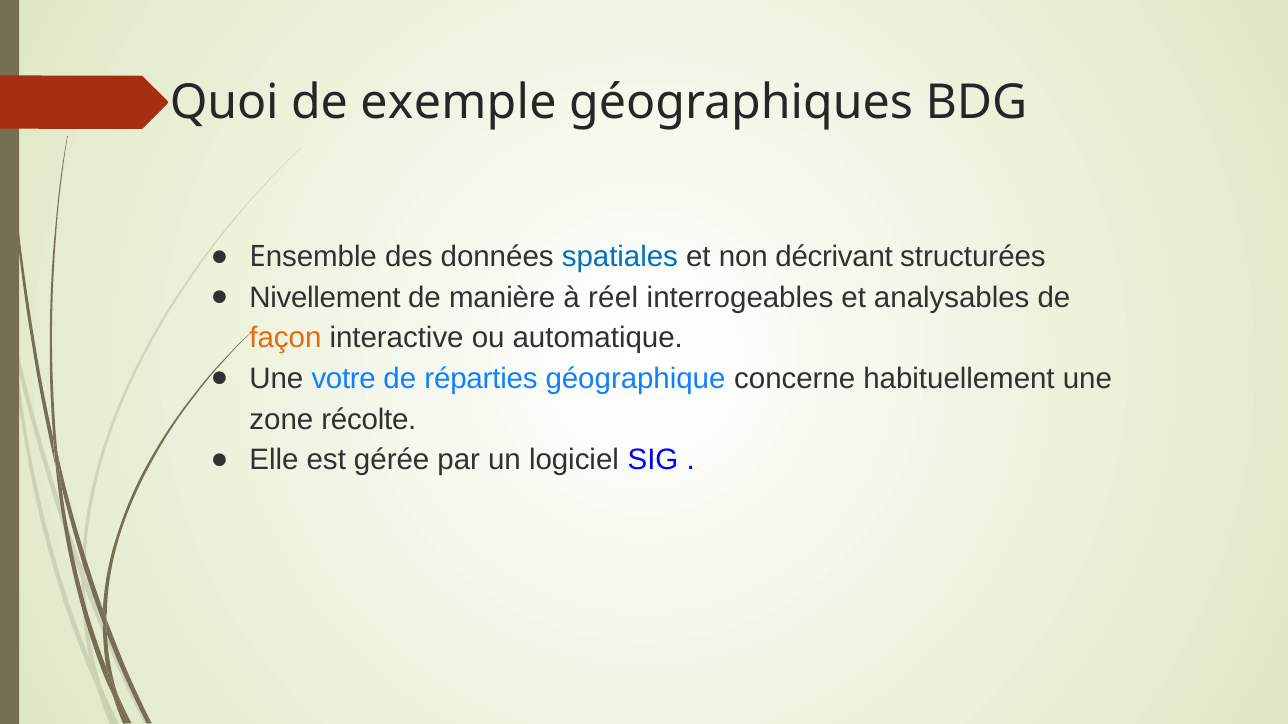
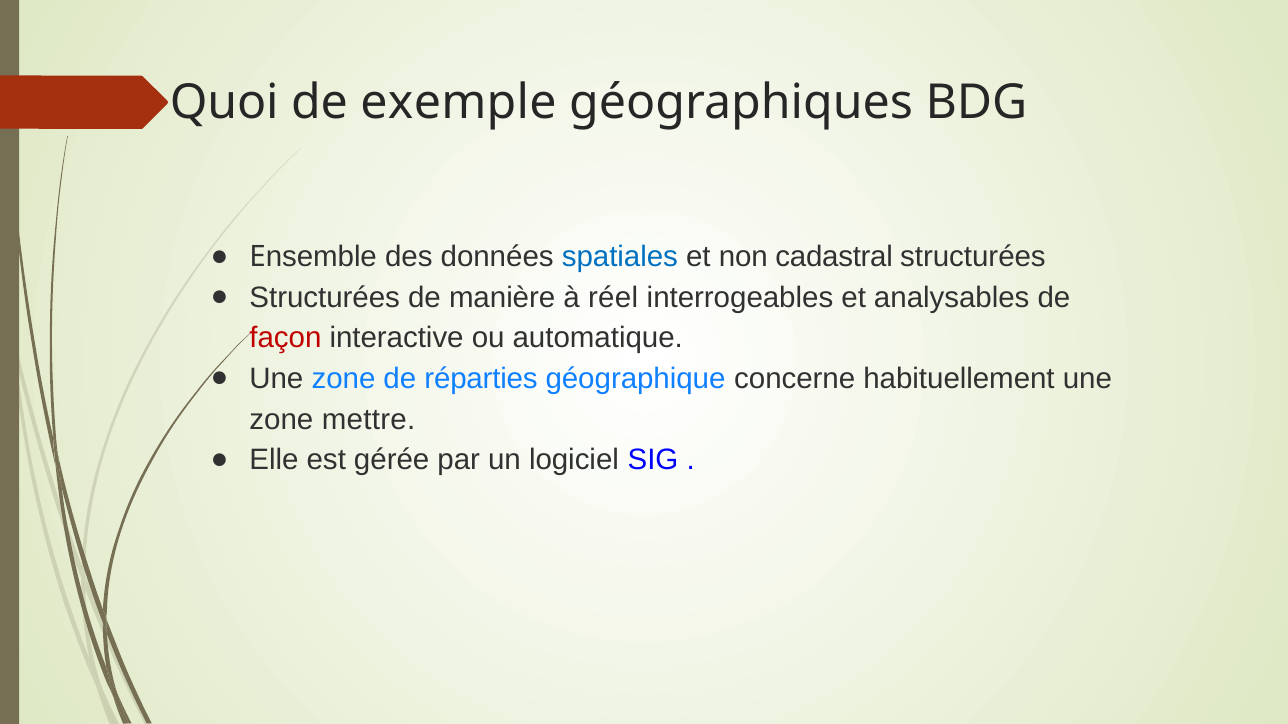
décrivant: décrivant -> cadastral
Nivellement at (325, 298): Nivellement -> Structurées
façon colour: orange -> red
votre at (344, 379): votre -> zone
récolte: récolte -> mettre
